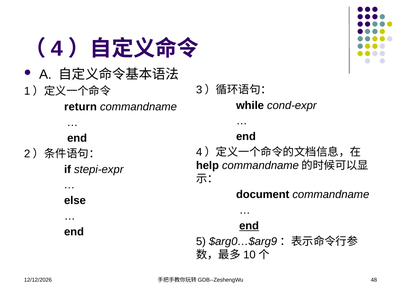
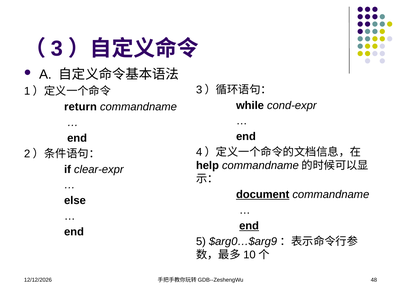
4: 4 -> 3
stepi-expr: stepi-expr -> clear-expr
document underline: none -> present
